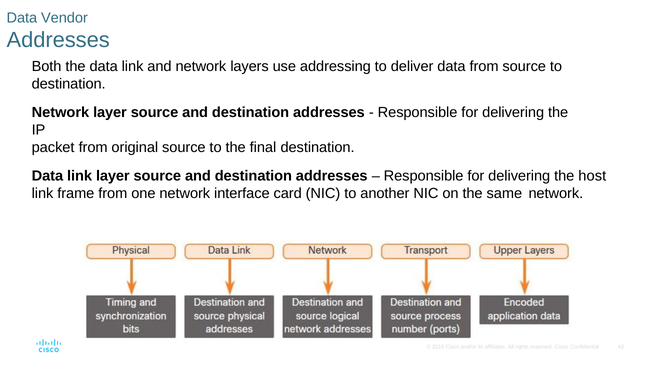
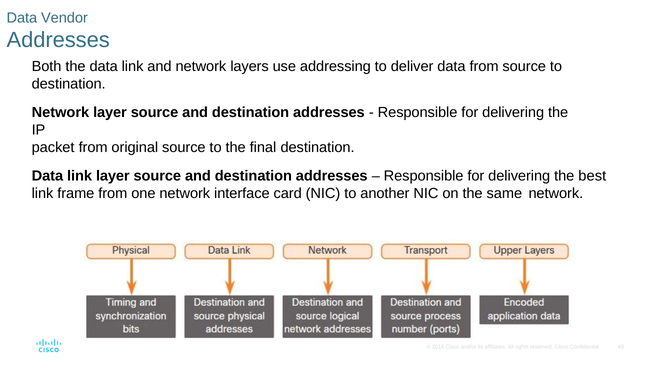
host: host -> best
